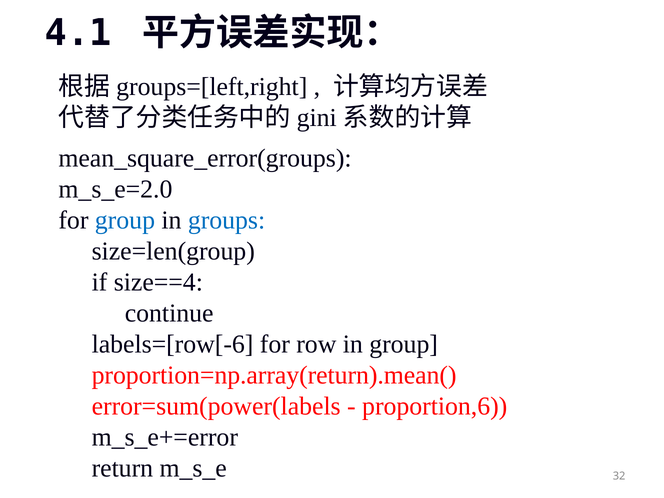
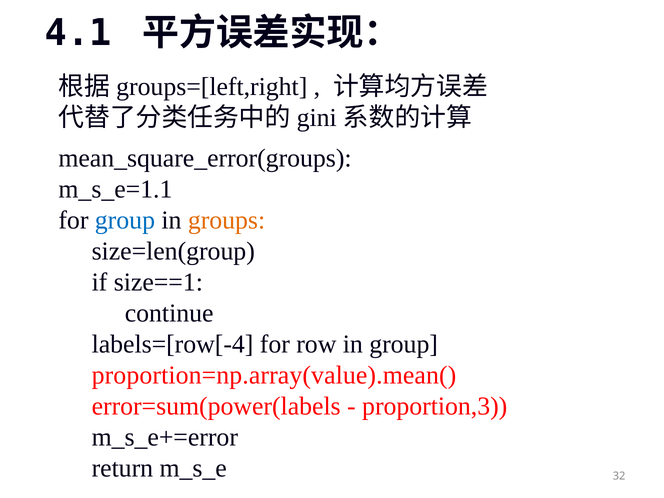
m_s_e=2.0: m_s_e=2.0 -> m_s_e=1.1
groups colour: blue -> orange
size==4: size==4 -> size==1
labels=[row[-6: labels=[row[-6 -> labels=[row[-4
proportion=np.array(return).mean(: proportion=np.array(return).mean( -> proportion=np.array(value).mean(
proportion,6: proportion,6 -> proportion,3
